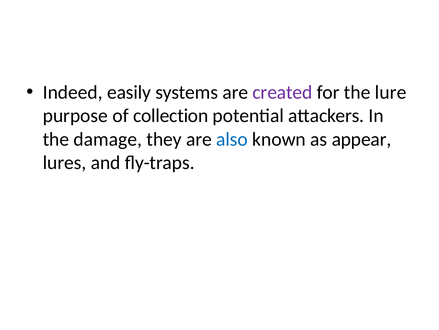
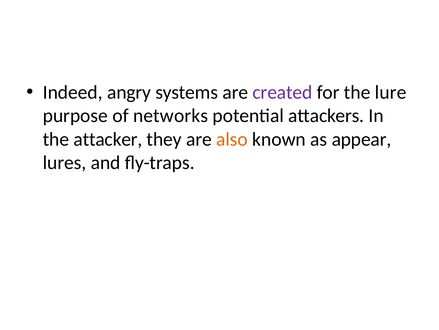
easily: easily -> angry
collection: collection -> networks
damage: damage -> attacker
also colour: blue -> orange
